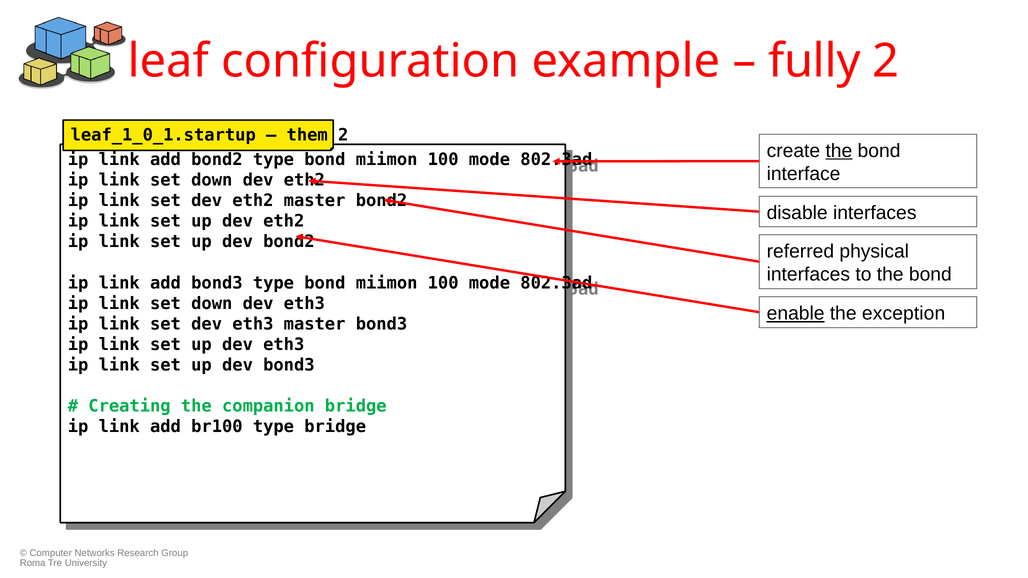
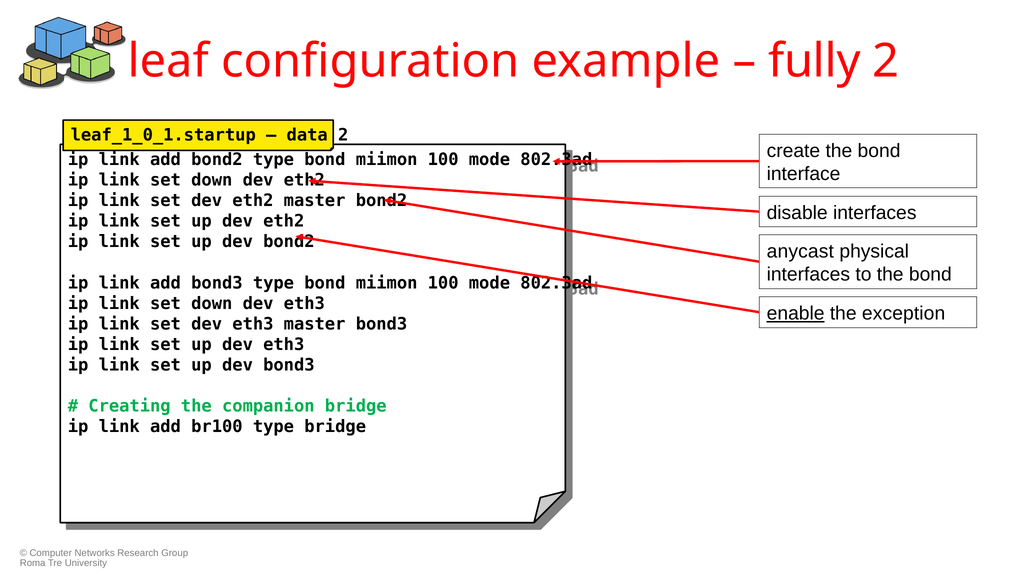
them: them -> data
the at (839, 151) underline: present -> none
referred: referred -> anycast
